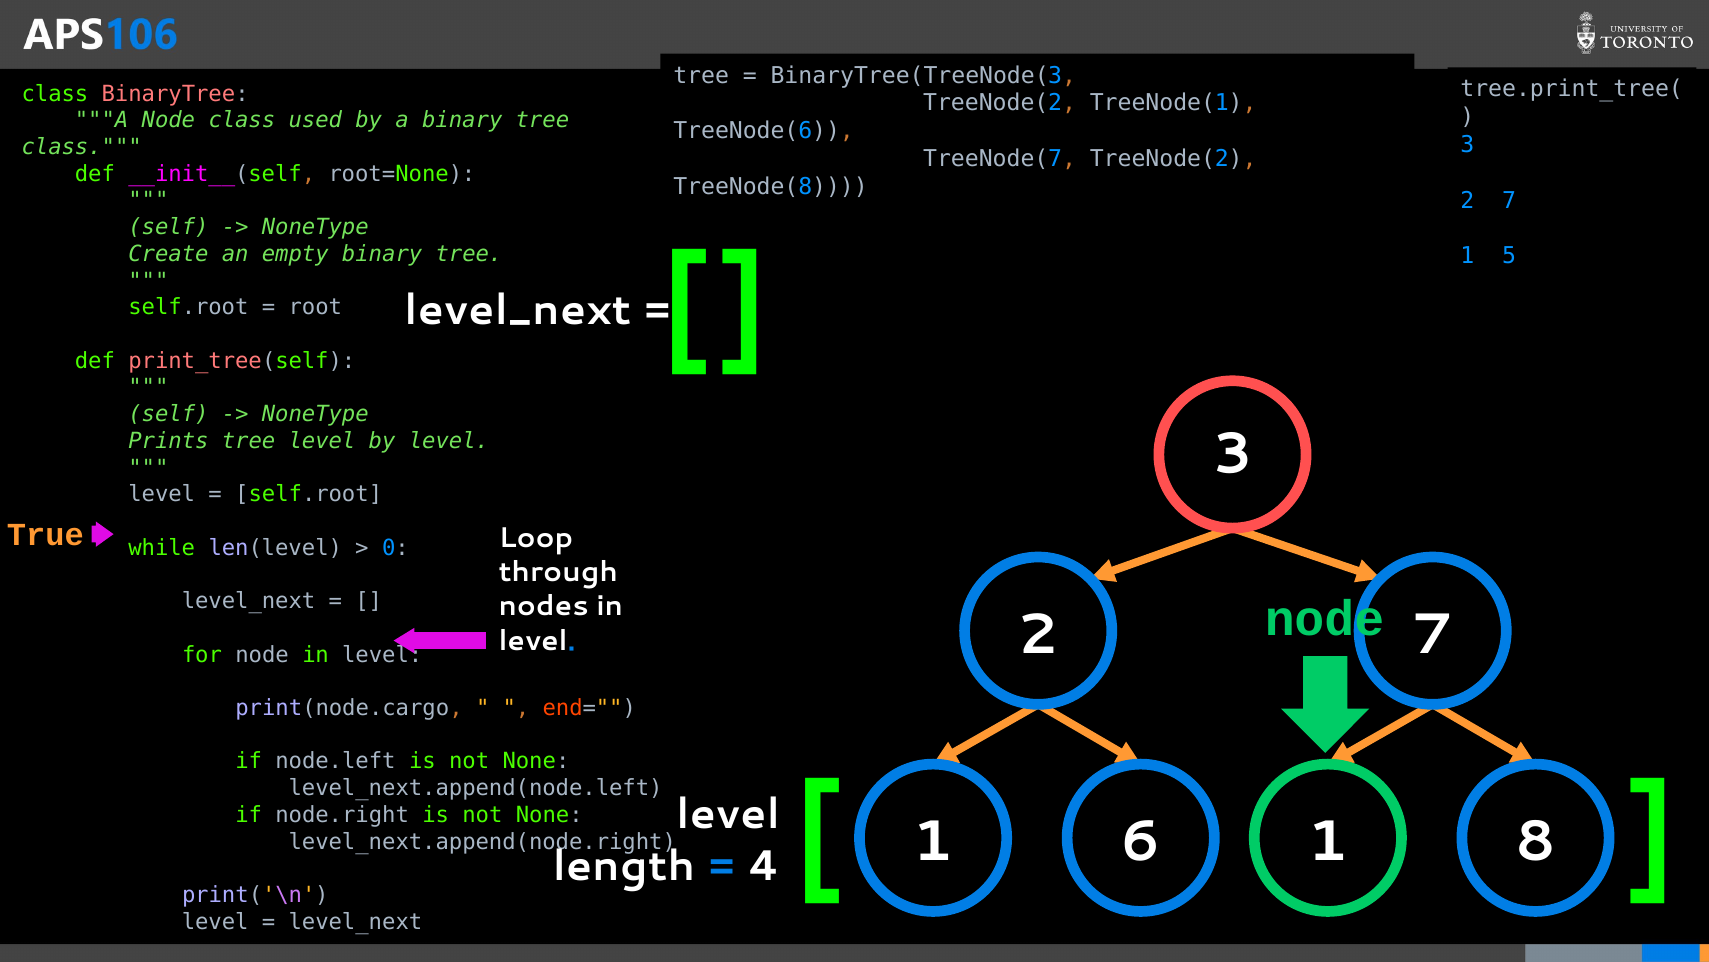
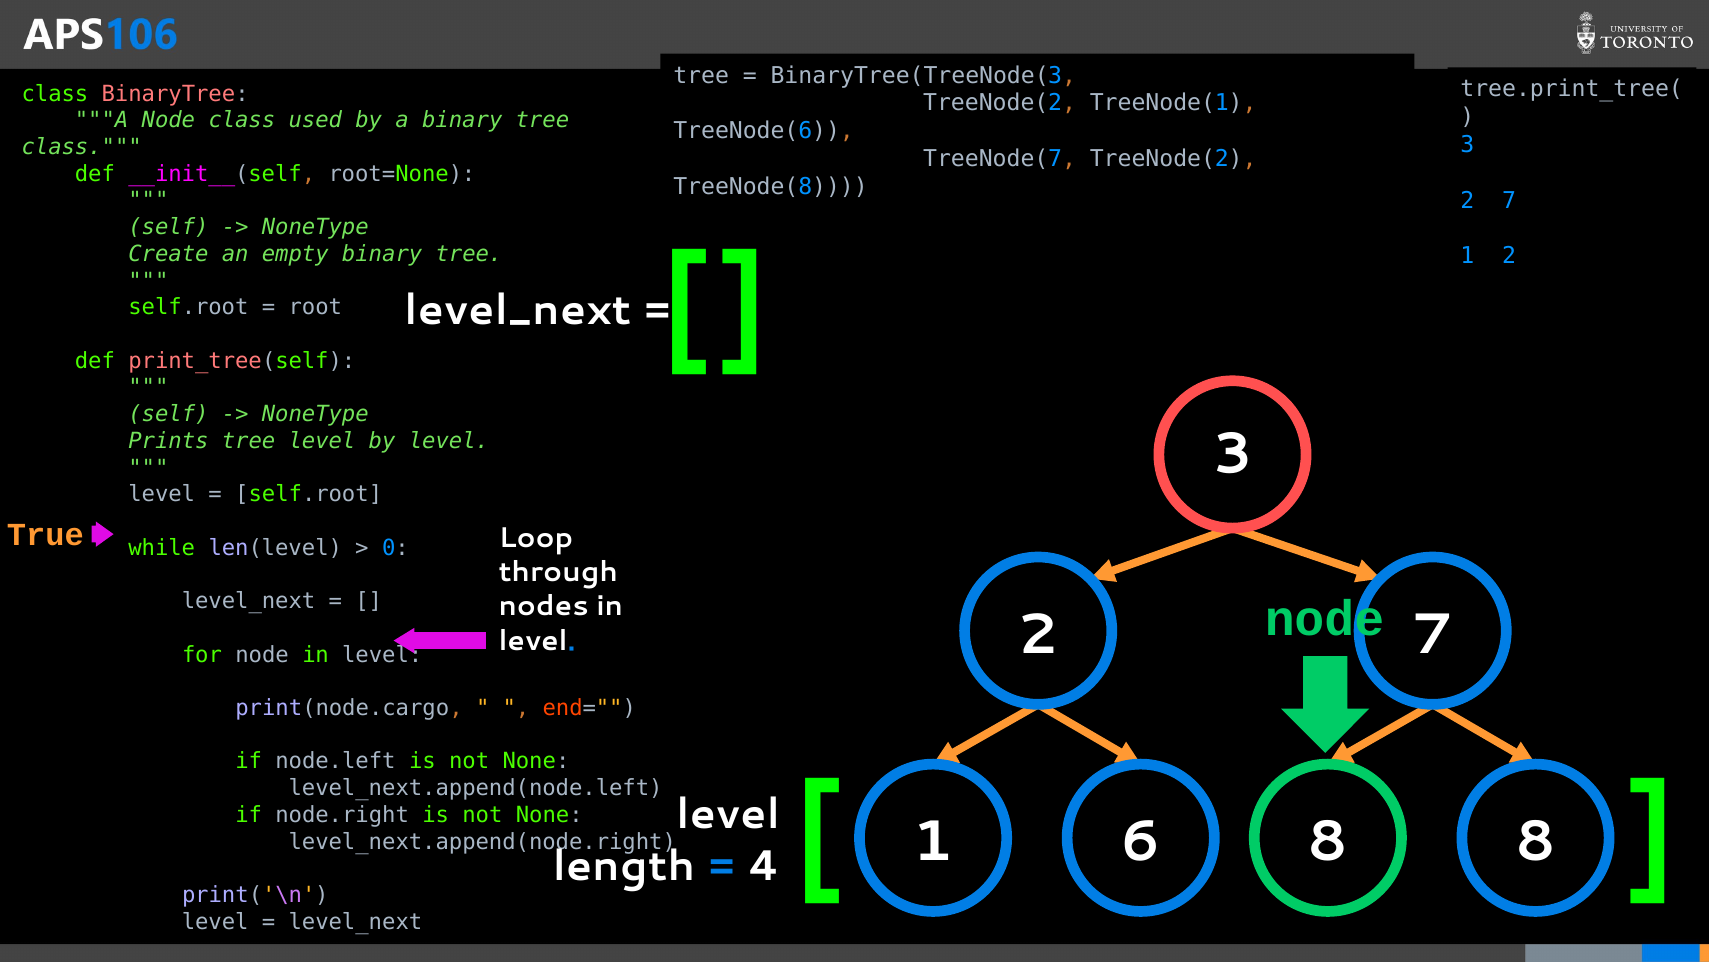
1 5: 5 -> 2
6 1: 1 -> 8
